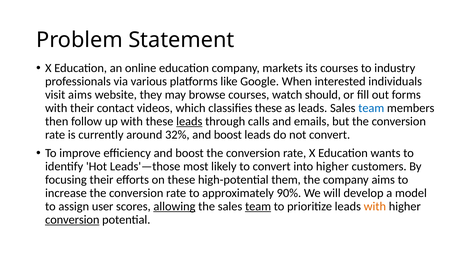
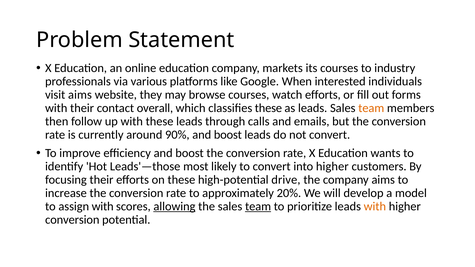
watch should: should -> efforts
videos: videos -> overall
team at (371, 108) colour: blue -> orange
leads at (189, 121) underline: present -> none
32%: 32% -> 90%
them: them -> drive
90%: 90% -> 20%
assign user: user -> with
conversion at (72, 220) underline: present -> none
